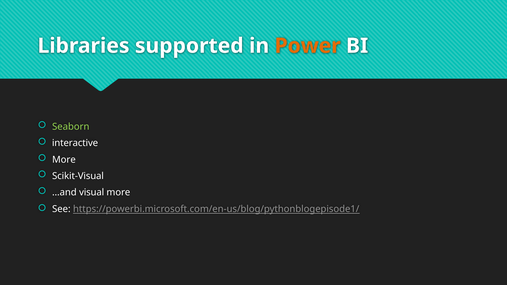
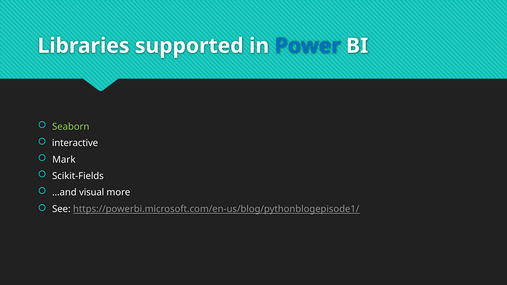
Power colour: orange -> blue
More at (64, 160): More -> Mark
Scikit-Visual: Scikit-Visual -> Scikit-Fields
